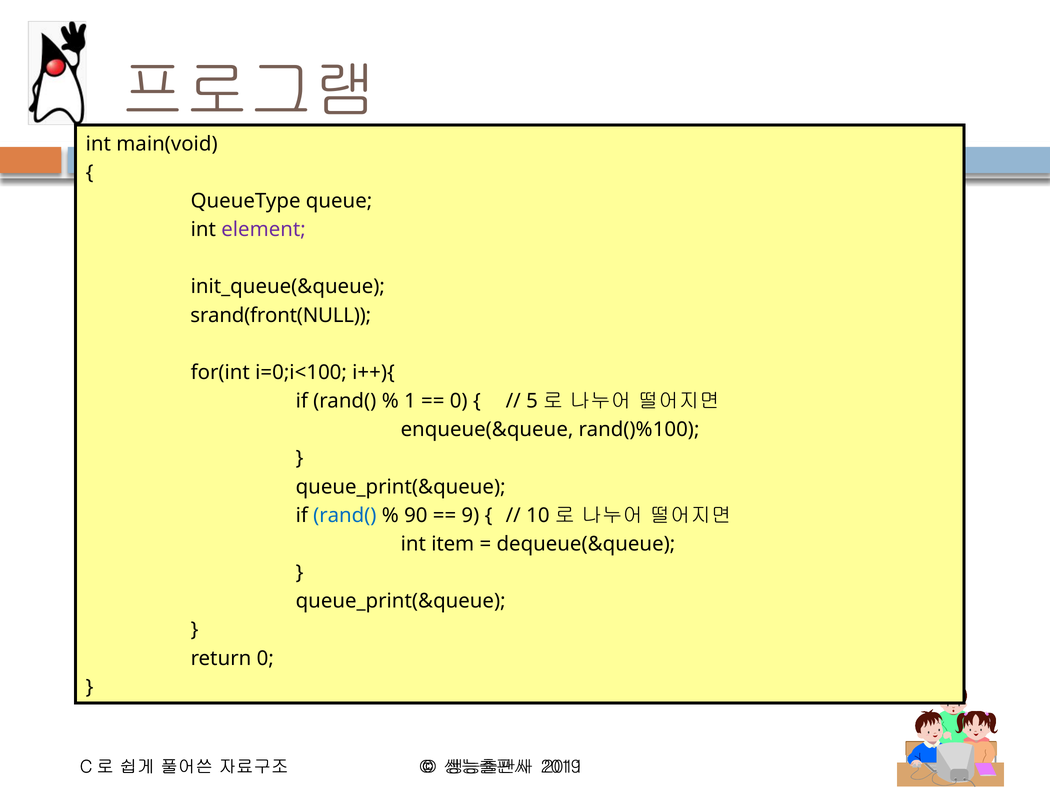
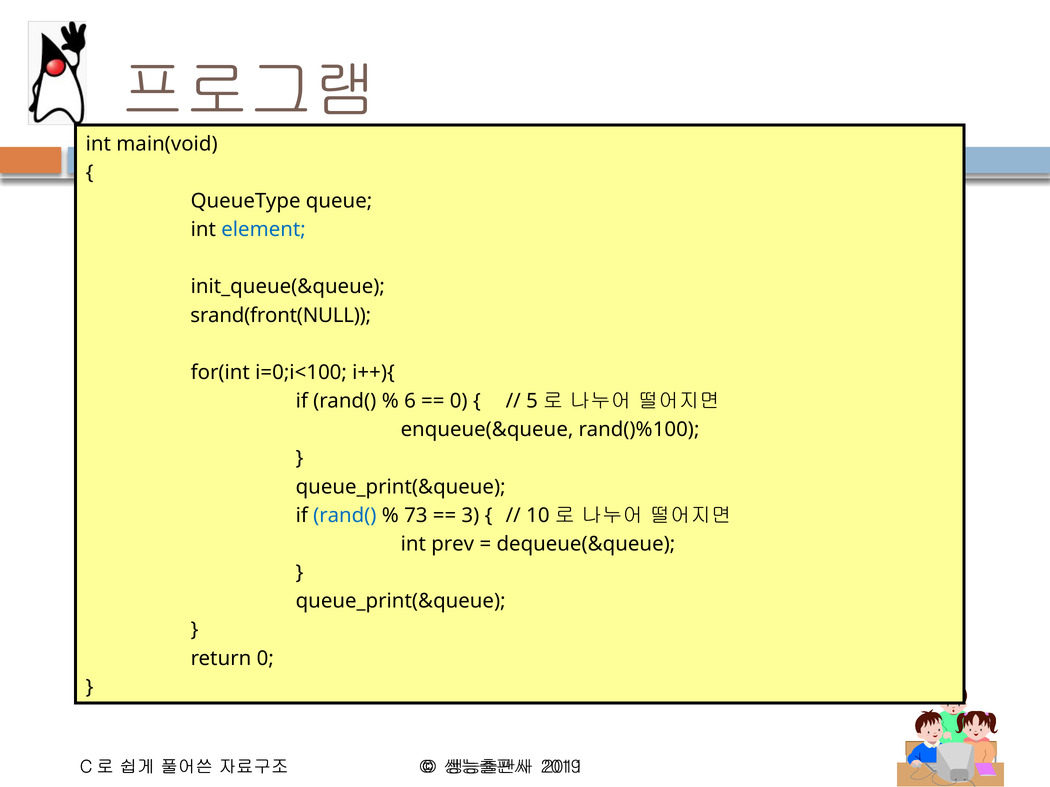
element colour: purple -> blue
1: 1 -> 6
90: 90 -> 73
9: 9 -> 3
item: item -> prev
